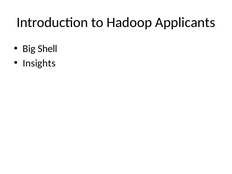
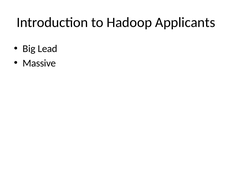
Shell: Shell -> Lead
Insights: Insights -> Massive
